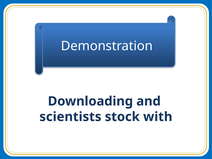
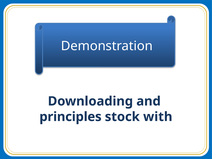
scientists: scientists -> principles
